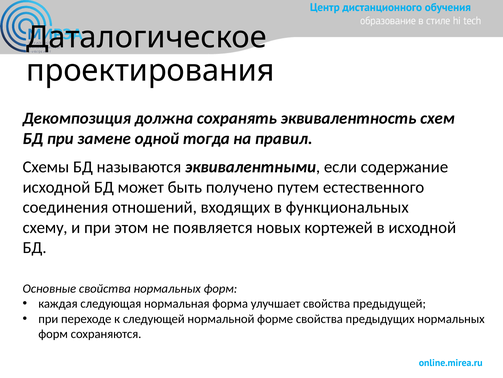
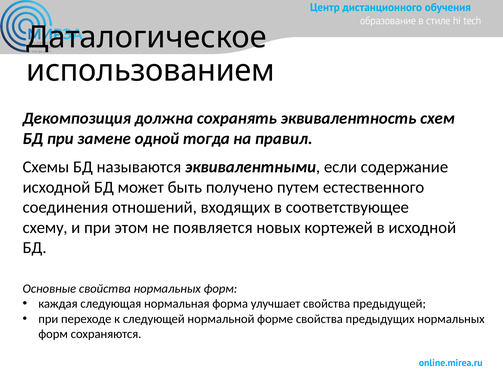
проектирования: проектирования -> использованием
функциональных: функциональных -> соответствующее
